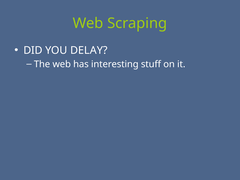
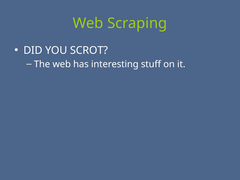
DELAY: DELAY -> SCROT
